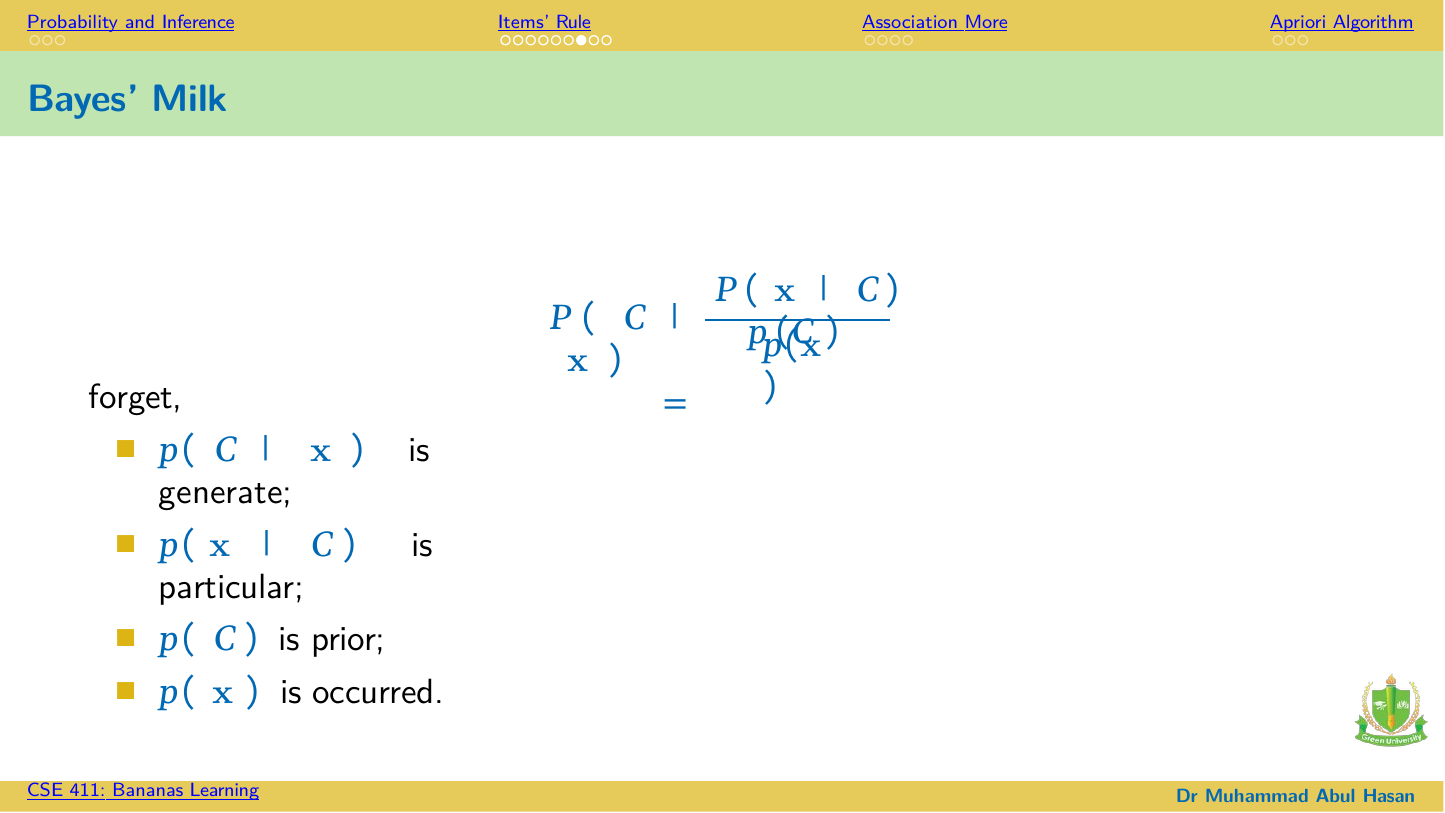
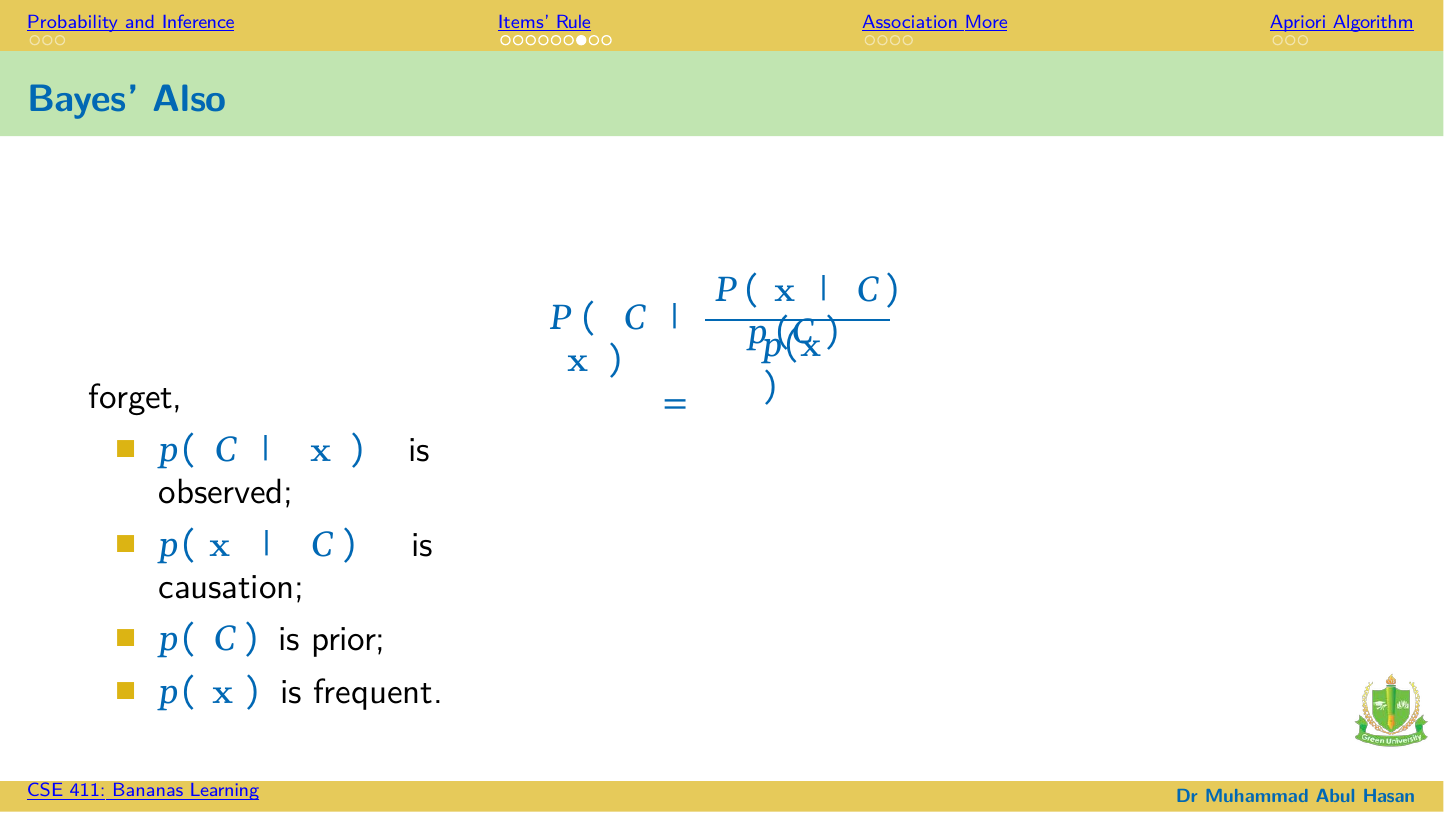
Milk: Milk -> Also
generate: generate -> observed
particular: particular -> causation
occurred: occurred -> frequent
